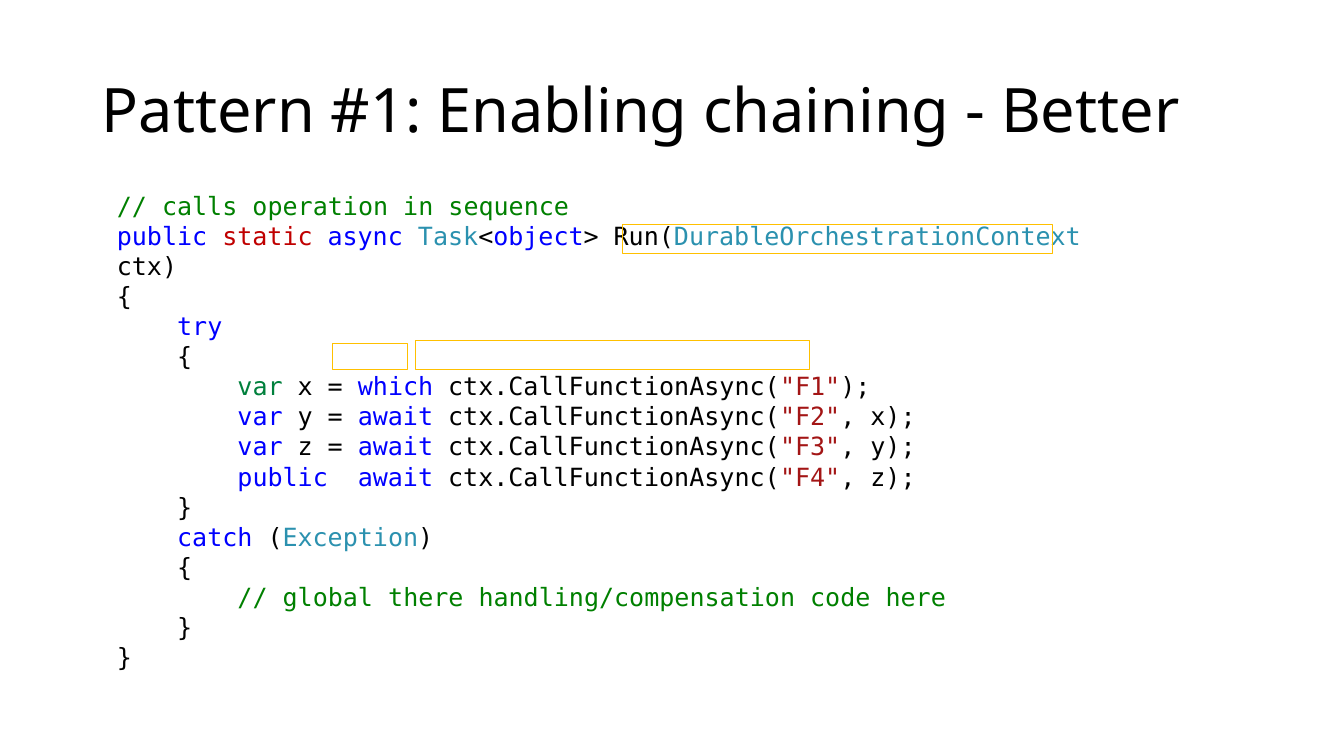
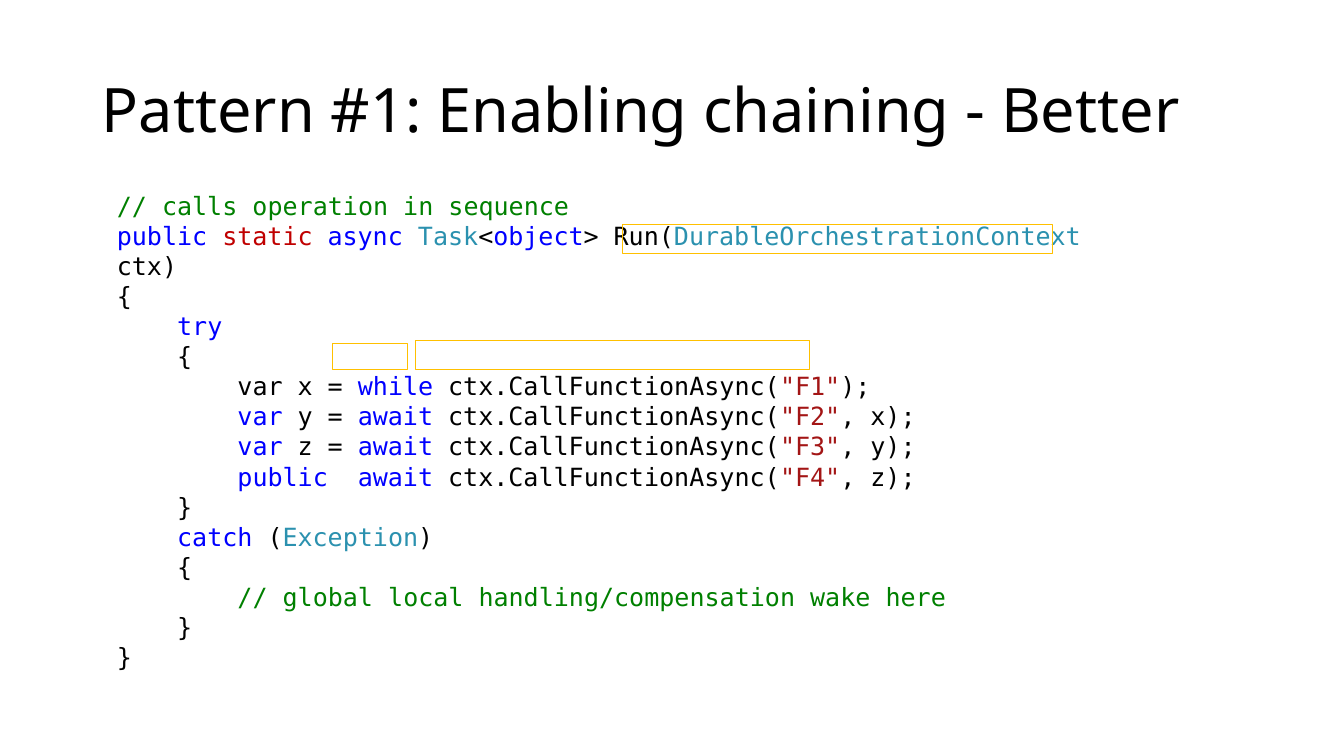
var at (260, 387) colour: green -> black
which: which -> while
there: there -> local
code: code -> wake
